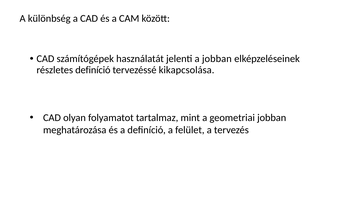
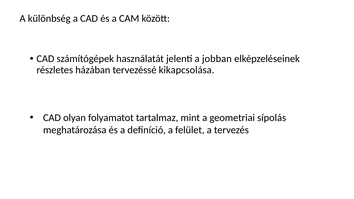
részletes definíció: definíció -> házában
geometriai jobban: jobban -> sípolás
